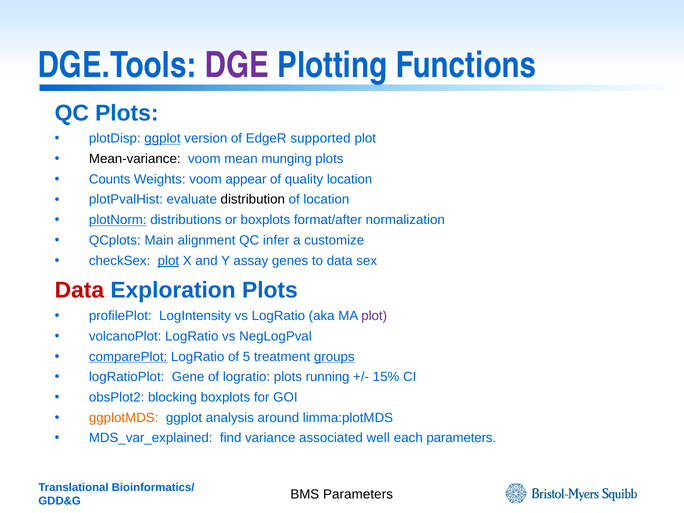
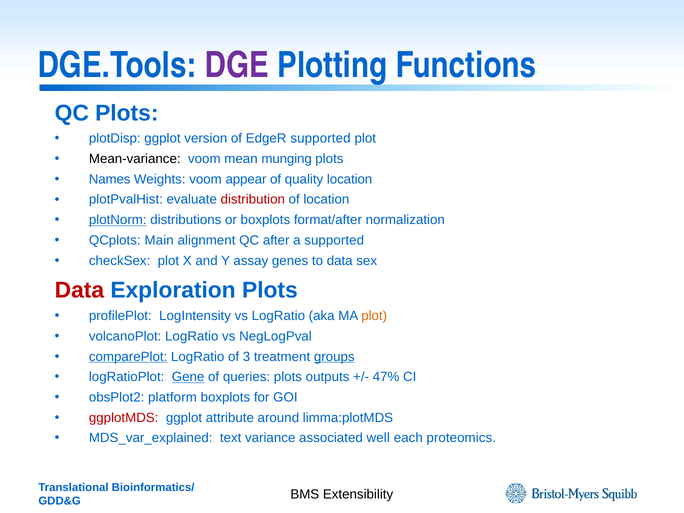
ggplot at (162, 139) underline: present -> none
Counts: Counts -> Names
distribution colour: black -> red
infer: infer -> after
a customize: customize -> supported
plot at (168, 261) underline: present -> none
plot at (374, 316) colour: purple -> orange
5: 5 -> 3
Gene underline: none -> present
of logratio: logratio -> queries
running: running -> outputs
15%: 15% -> 47%
blocking: blocking -> platform
ggplotMDS colour: orange -> red
analysis: analysis -> attribute
find: find -> text
each parameters: parameters -> proteomics
BMS Parameters: Parameters -> Extensibility
